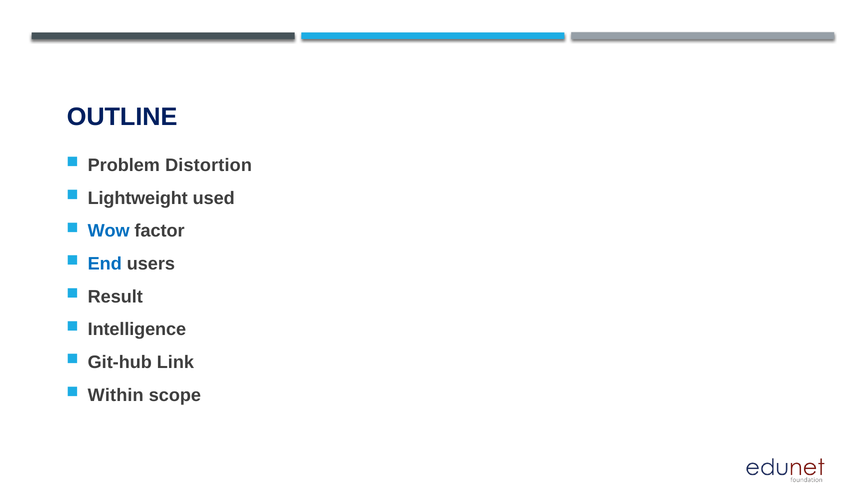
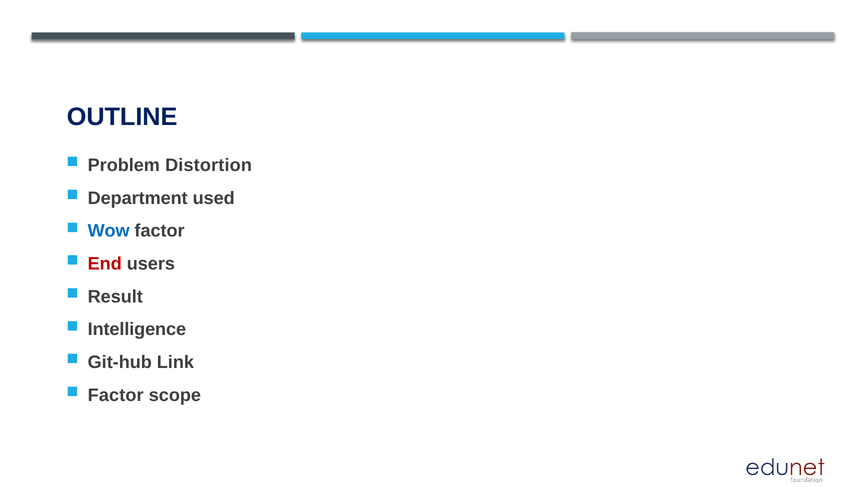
Lightweight: Lightweight -> Department
End colour: blue -> red
Within at (116, 395): Within -> Factor
